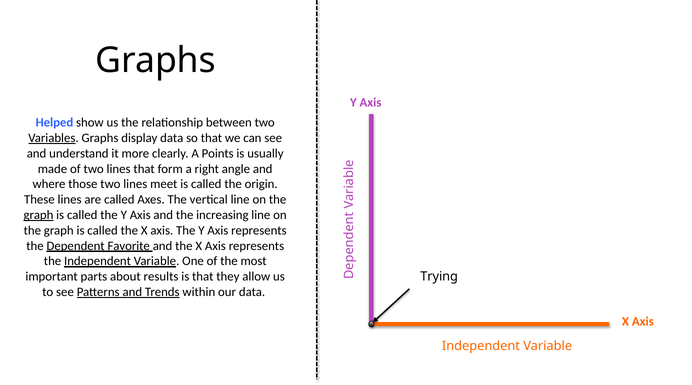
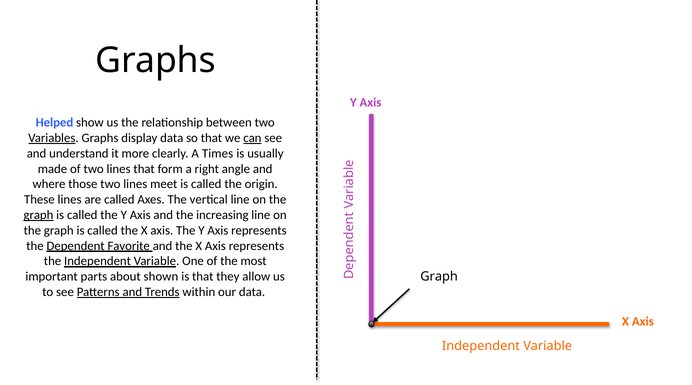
can underline: none -> present
Points: Points -> Times
results: results -> shown
Trying at (439, 276): Trying -> Graph
